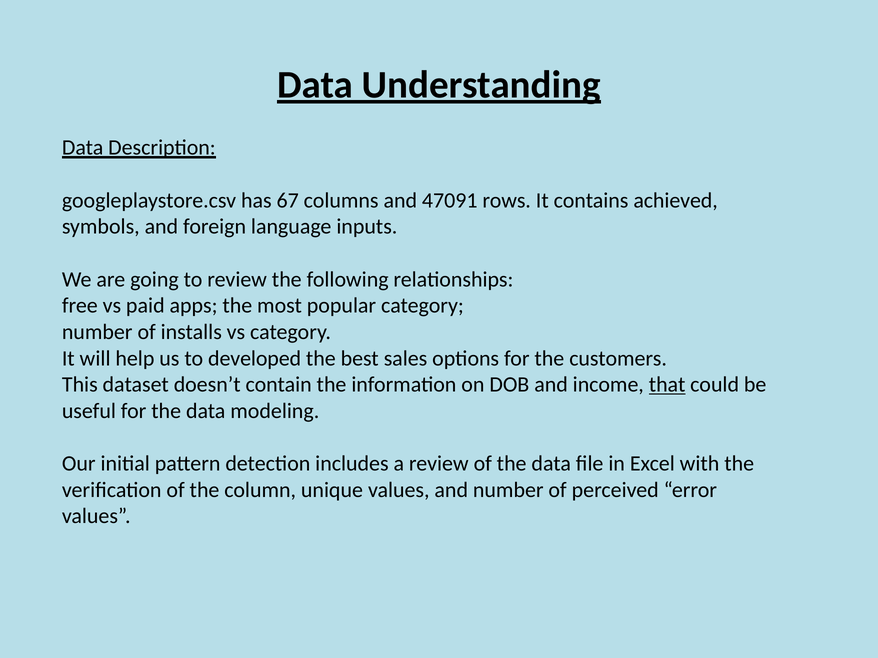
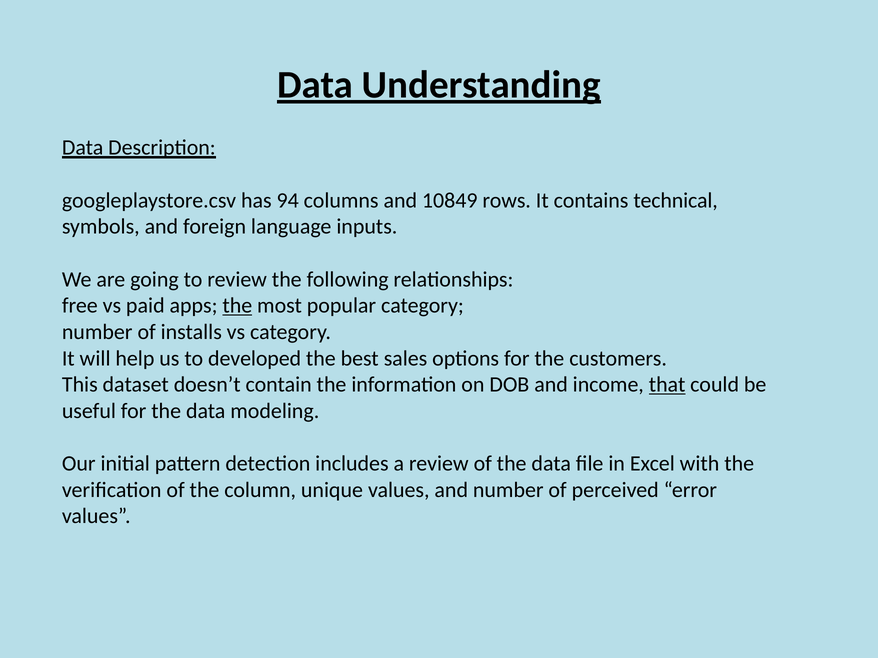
67: 67 -> 94
47091: 47091 -> 10849
achieved: achieved -> technical
the at (237, 306) underline: none -> present
